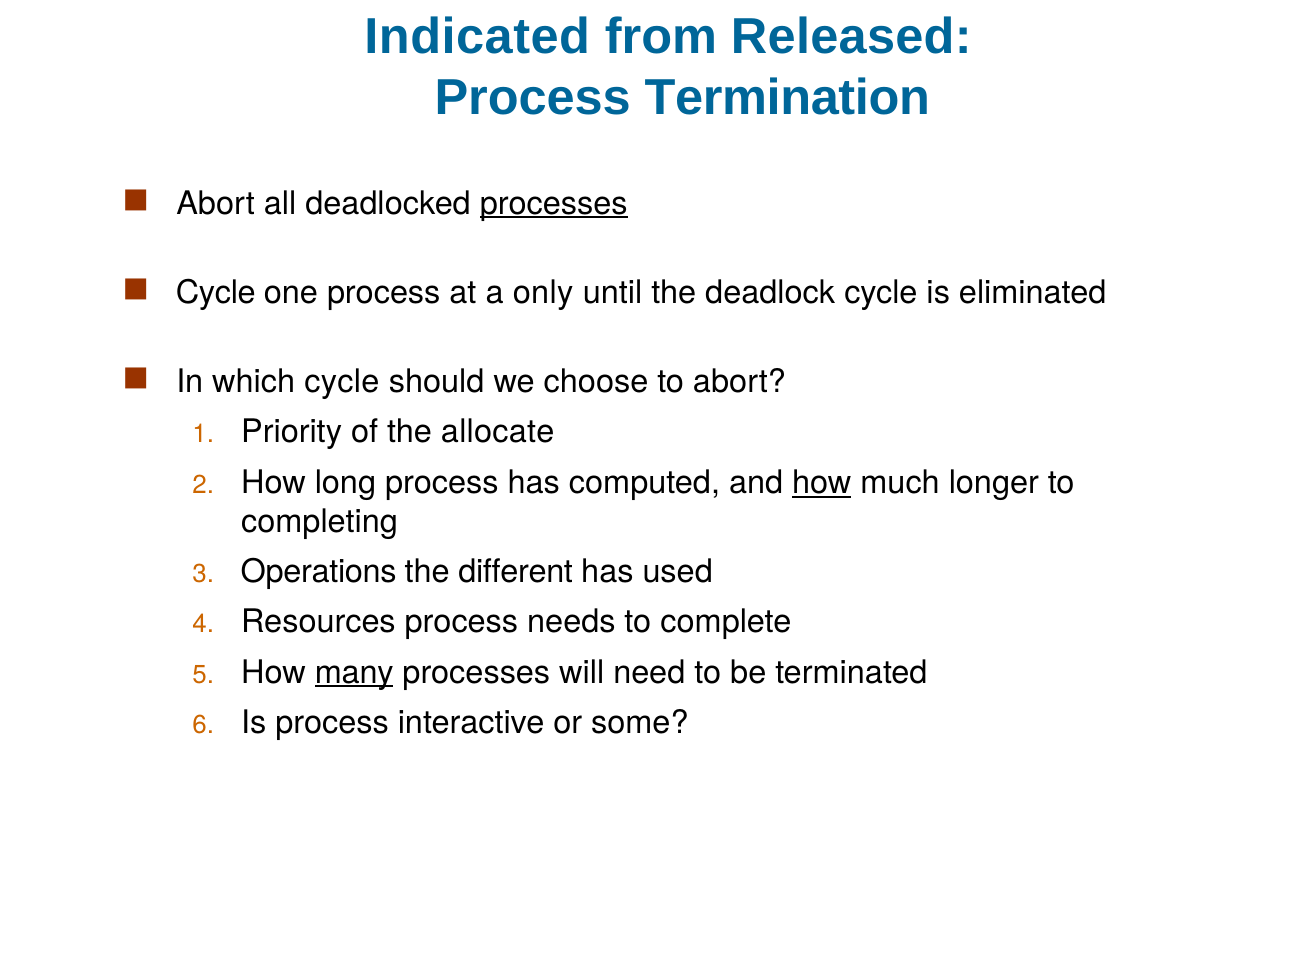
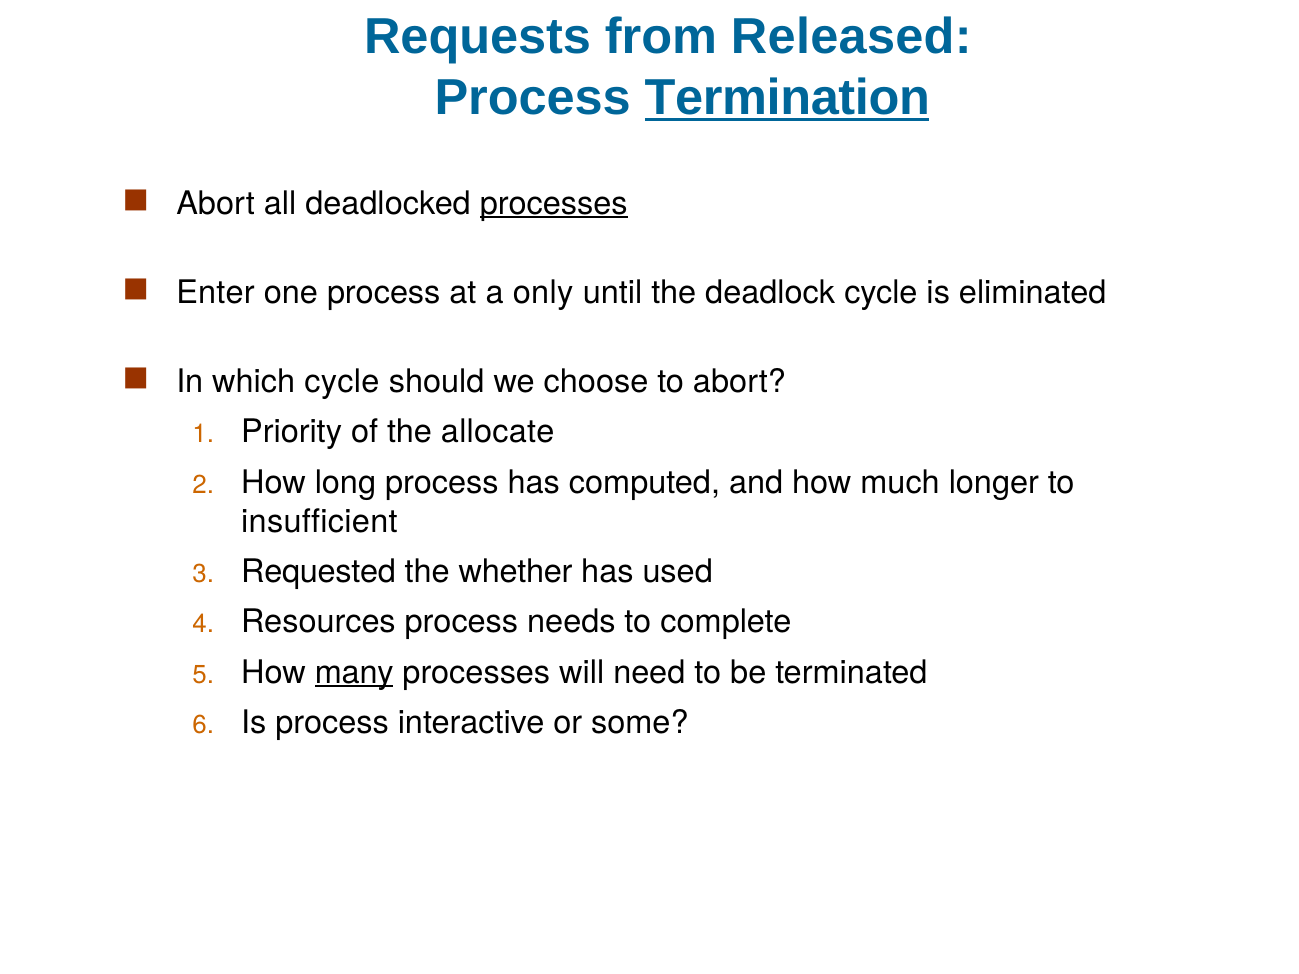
Indicated: Indicated -> Requests
Termination underline: none -> present
Cycle at (216, 293): Cycle -> Enter
how at (822, 483) underline: present -> none
completing: completing -> insufficient
Operations: Operations -> Requested
different: different -> whether
